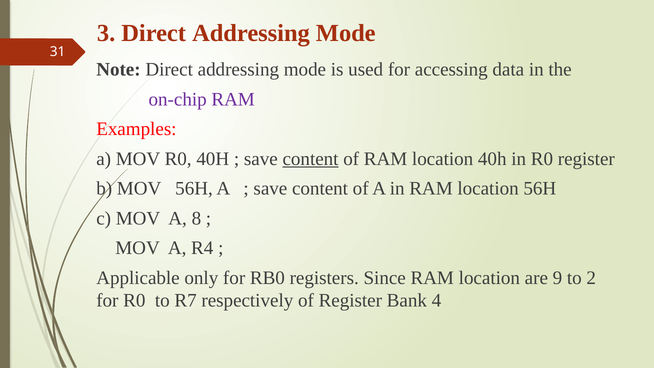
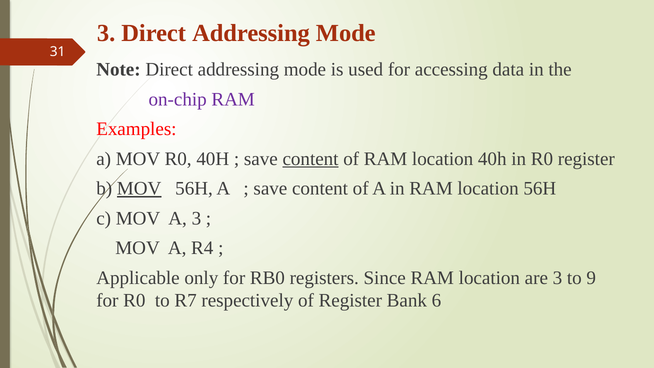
MOV at (139, 188) underline: none -> present
A 8: 8 -> 3
are 9: 9 -> 3
2: 2 -> 9
4: 4 -> 6
